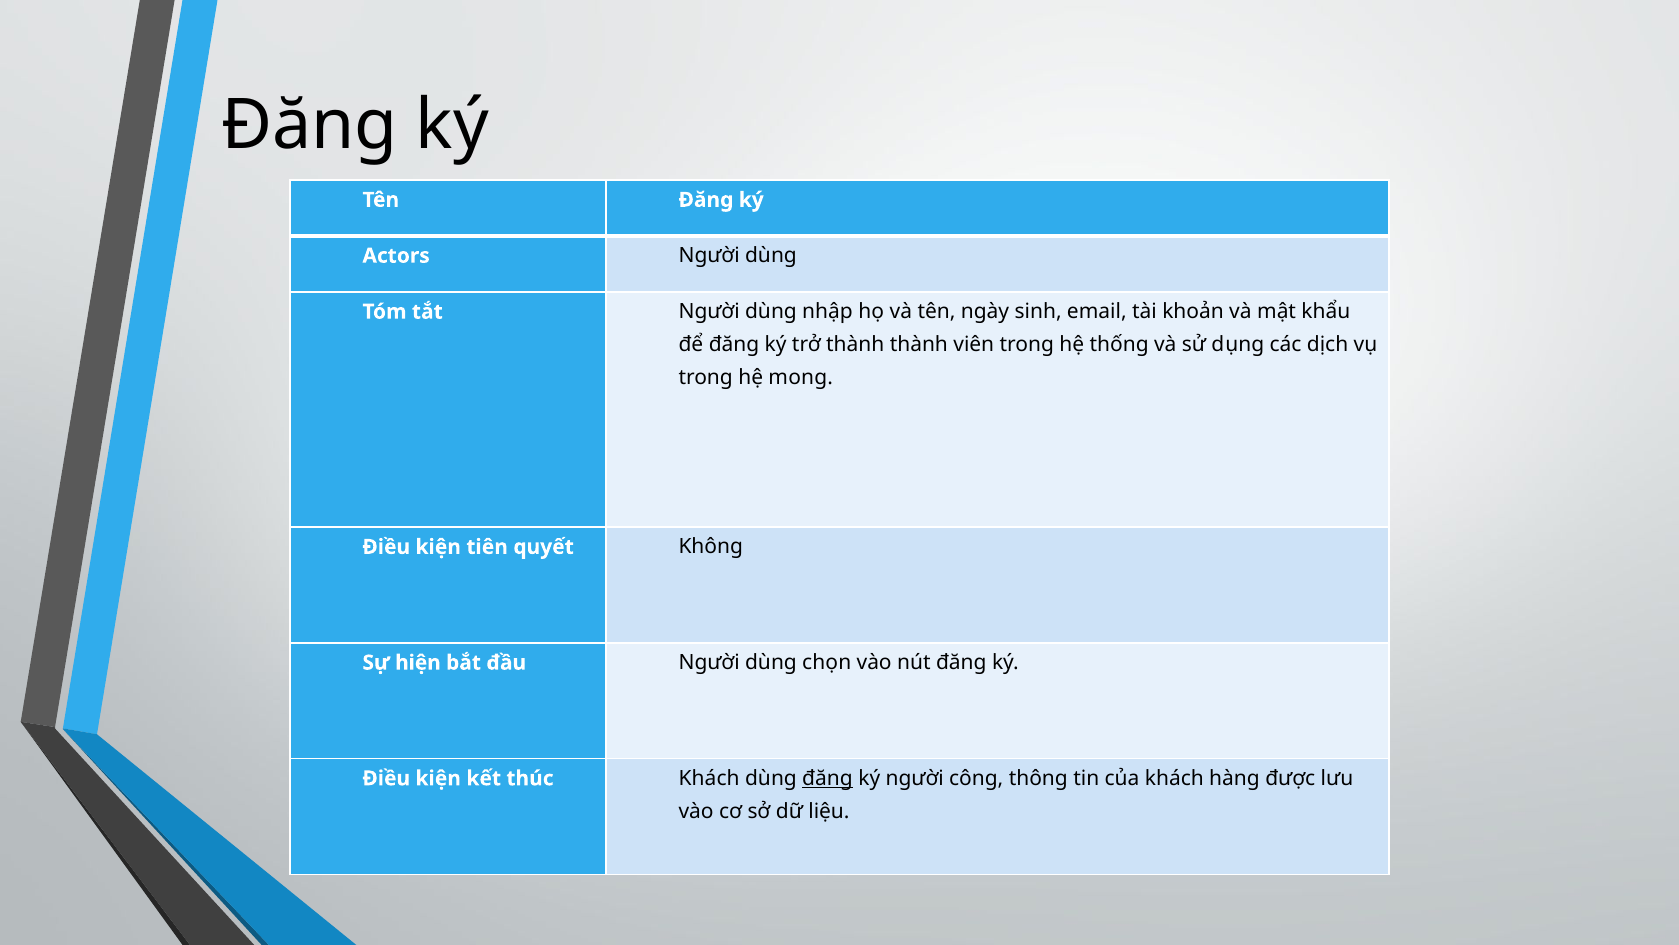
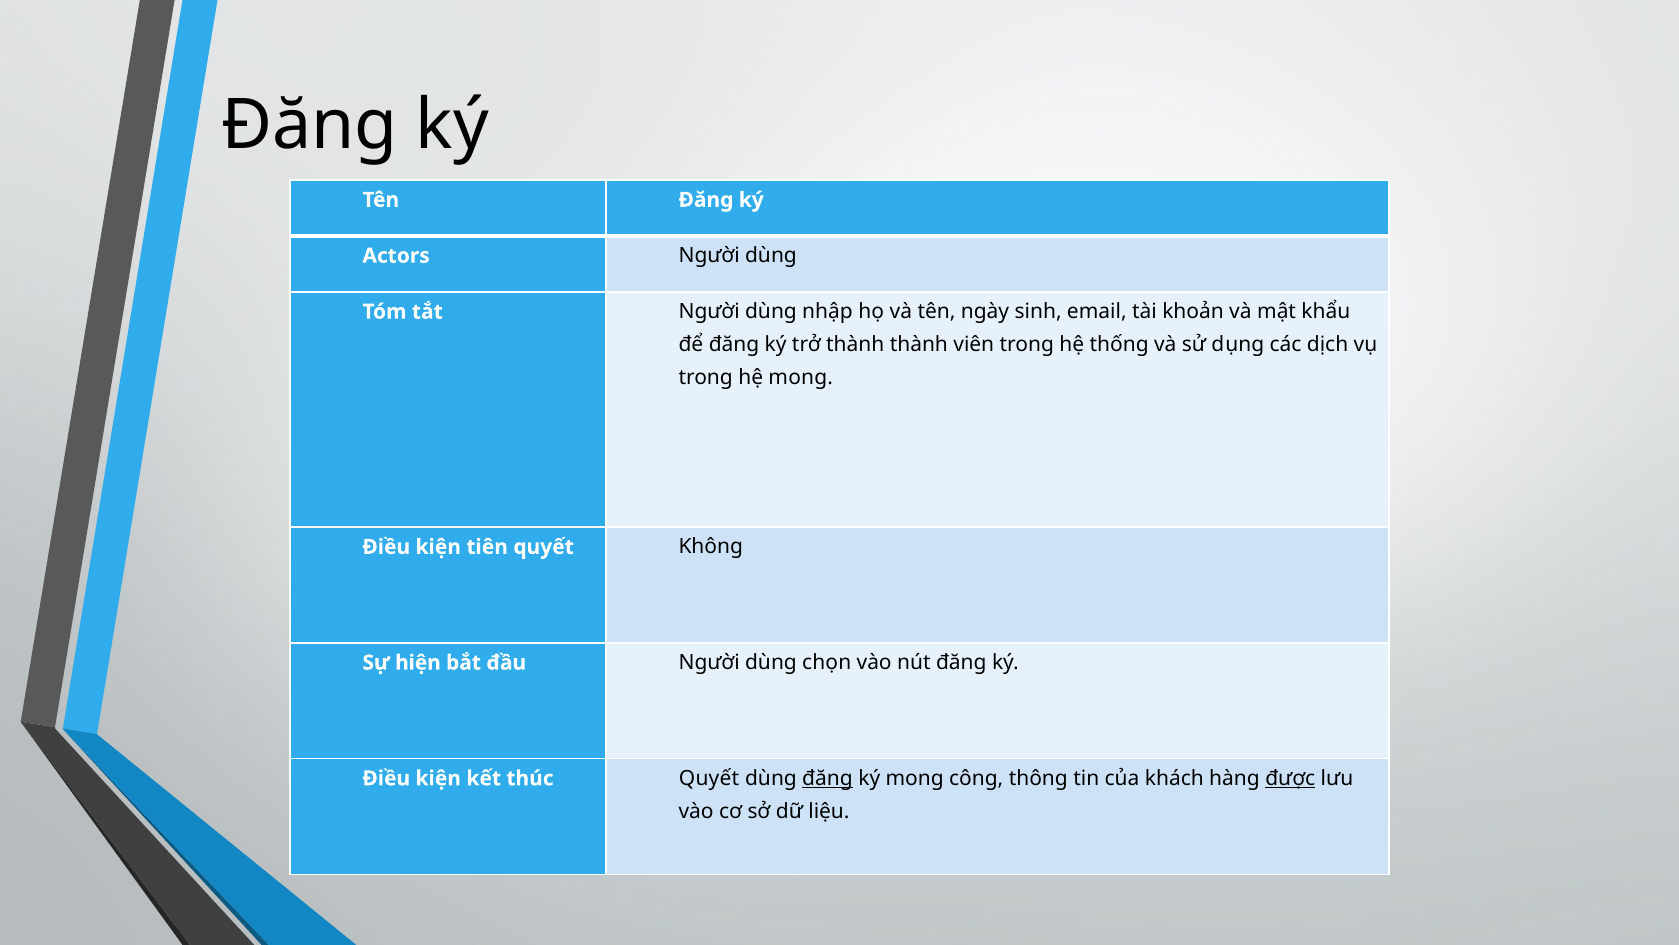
thúc Khách: Khách -> Quyết
ký người: người -> mong
được underline: none -> present
